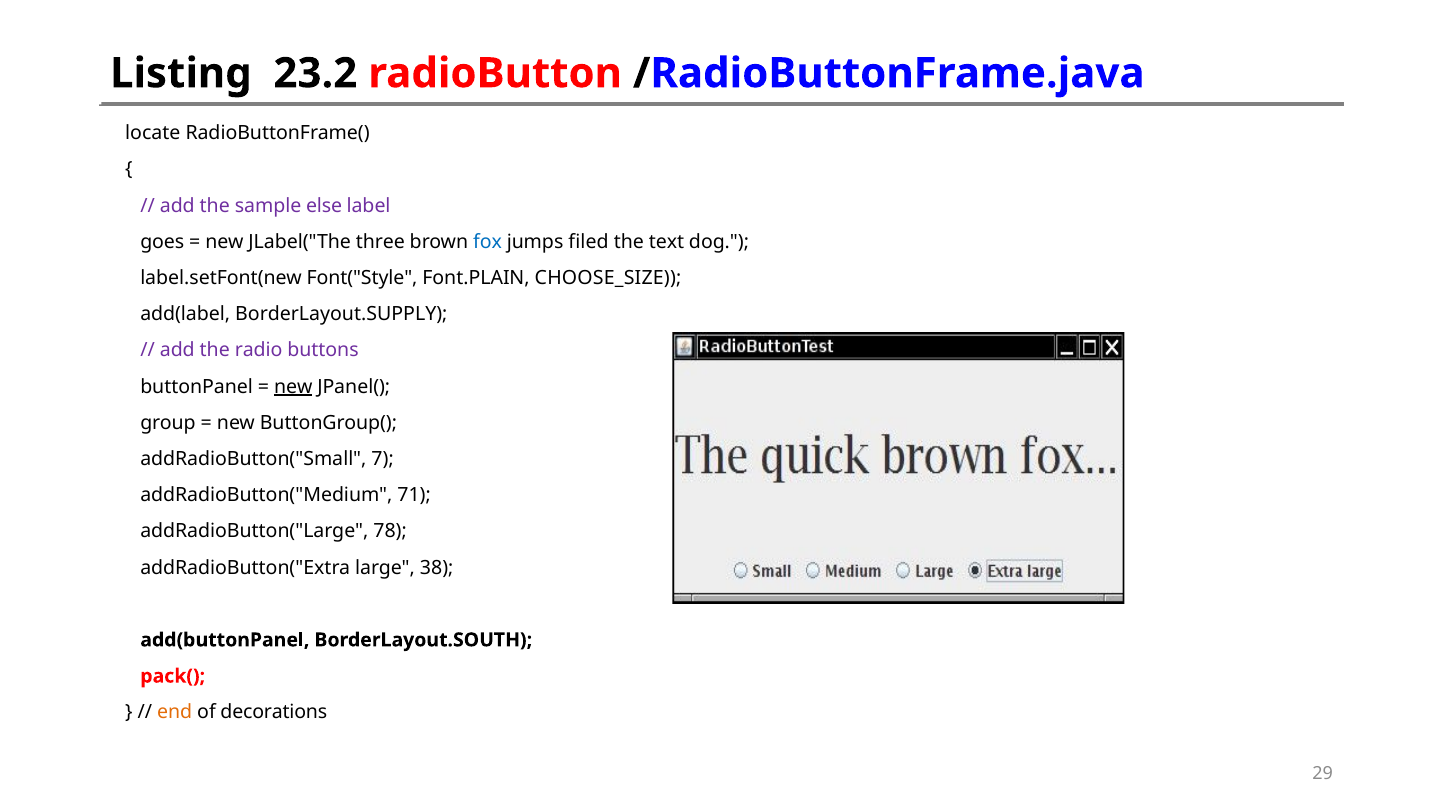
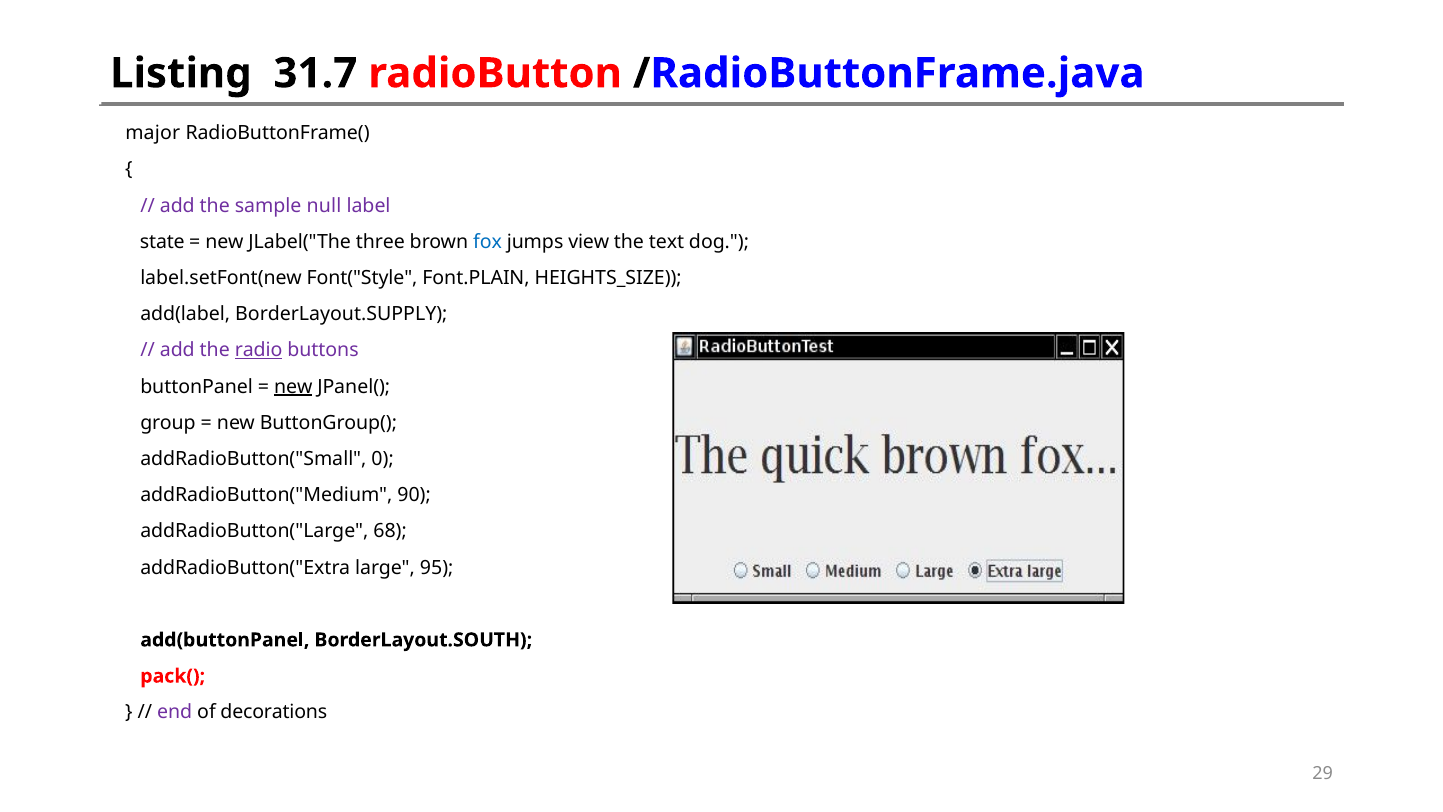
23.2: 23.2 -> 31.7
locate: locate -> major
else: else -> null
goes: goes -> state
filed: filed -> view
CHOOSE_SIZE: CHOOSE_SIZE -> HEIGHTS_SIZE
radio underline: none -> present
7: 7 -> 0
71: 71 -> 90
78: 78 -> 68
38: 38 -> 95
end colour: orange -> purple
